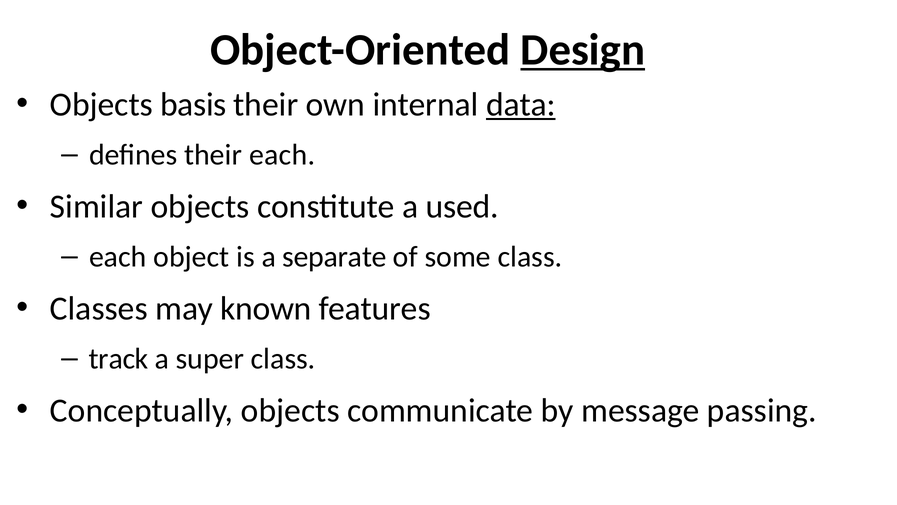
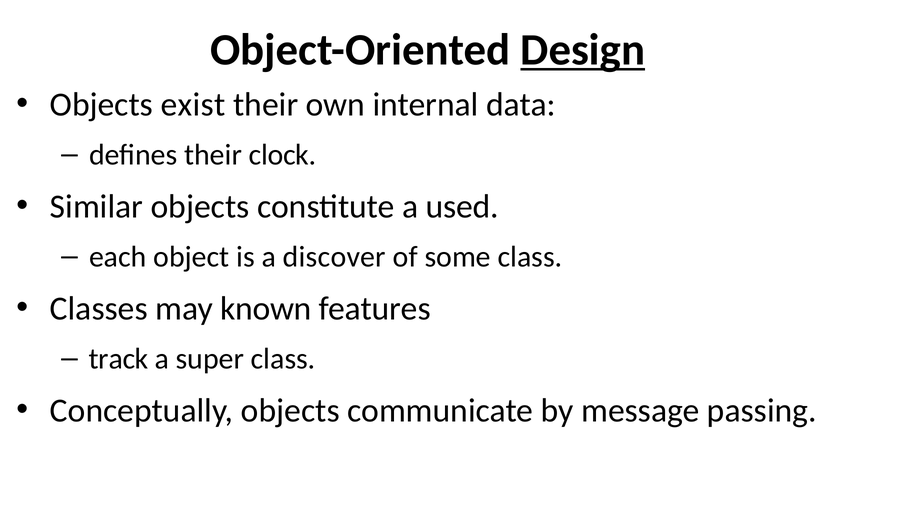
basis: basis -> exist
data underline: present -> none
their each: each -> clock
separate: separate -> discover
